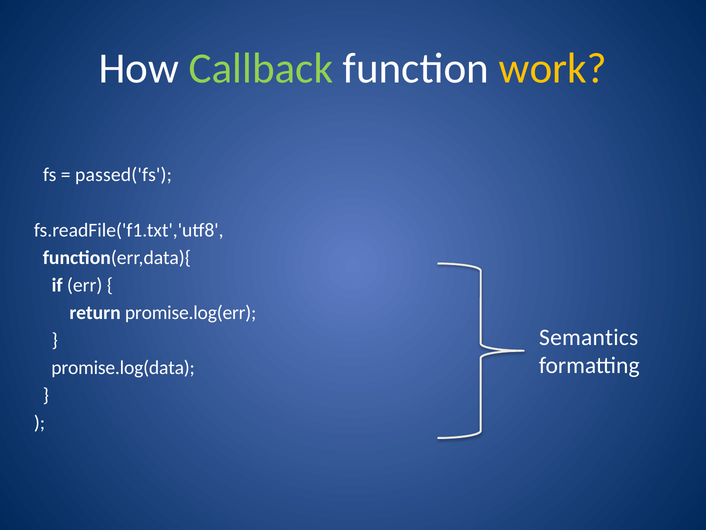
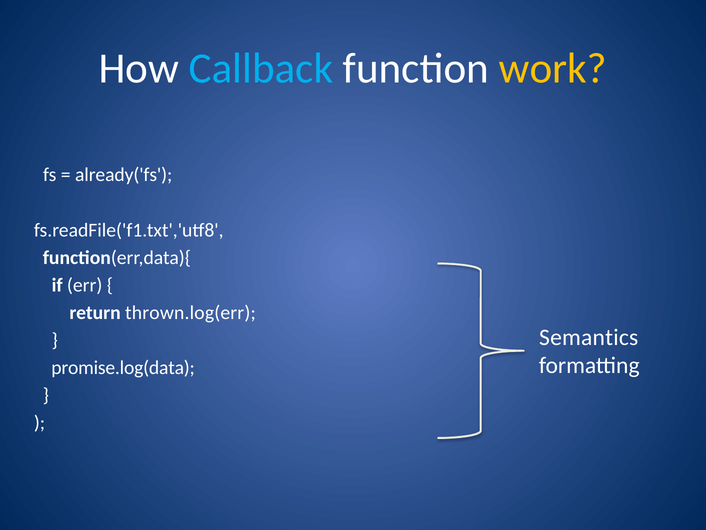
Callback colour: light green -> light blue
passed('fs: passed('fs -> already('fs
promise.log(err: promise.log(err -> thrown.log(err
